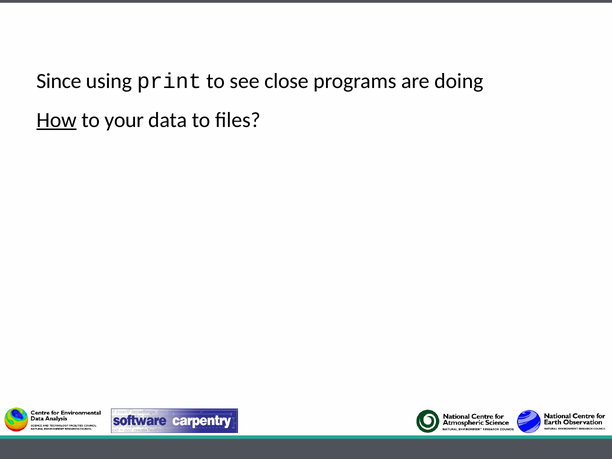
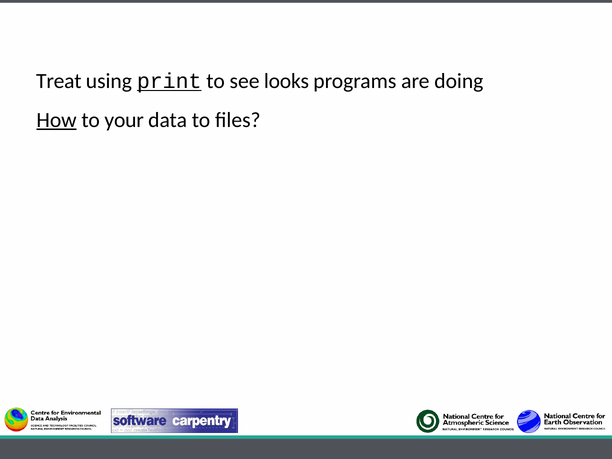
Since: Since -> Treat
print underline: none -> present
close: close -> looks
